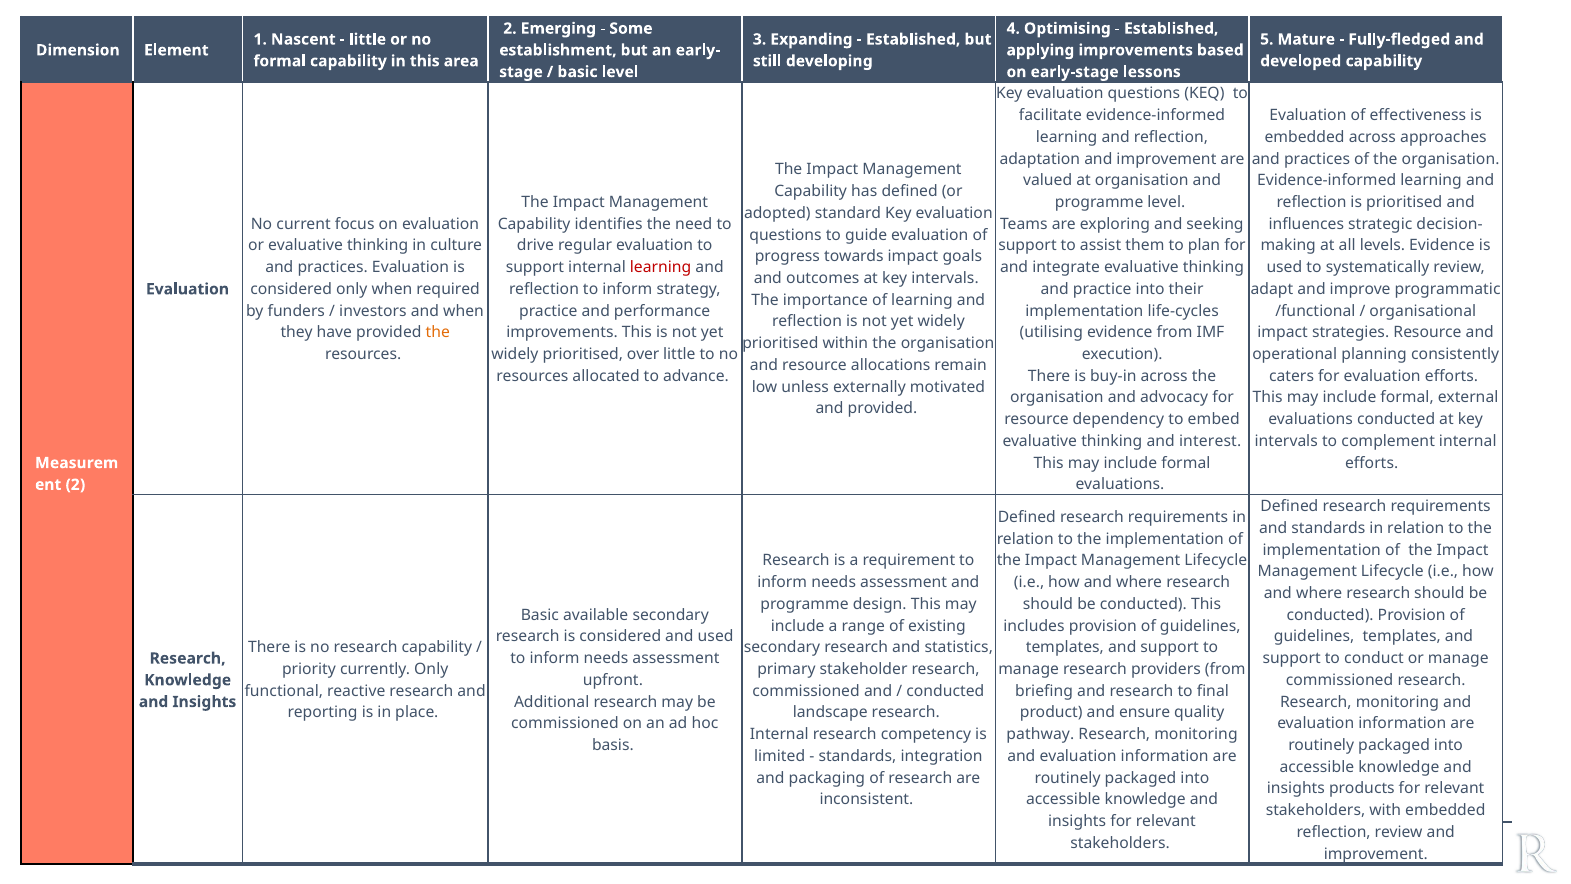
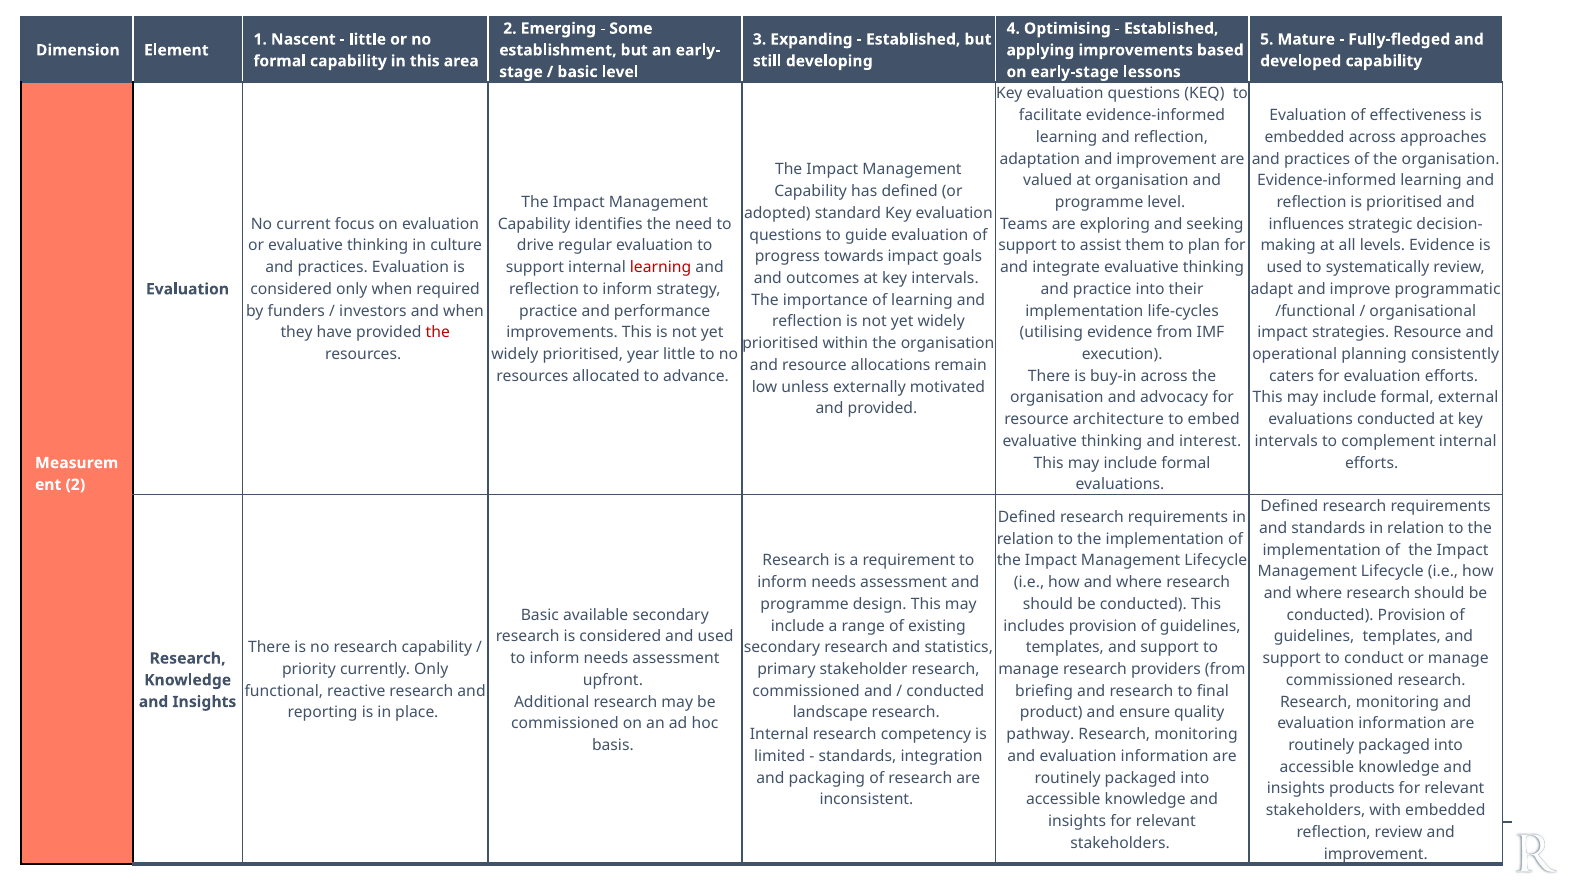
the at (438, 332) colour: orange -> red
over: over -> year
dependency: dependency -> architecture
